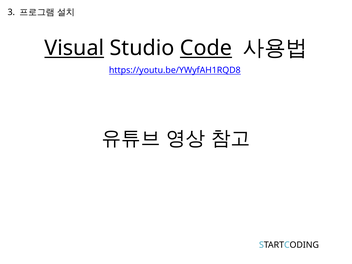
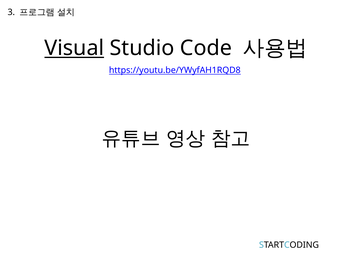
Code underline: present -> none
